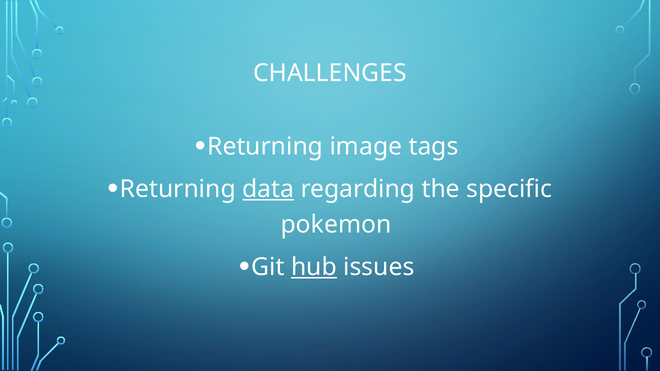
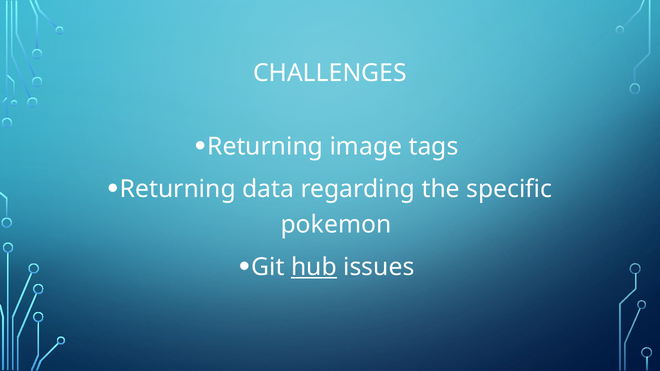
data underline: present -> none
